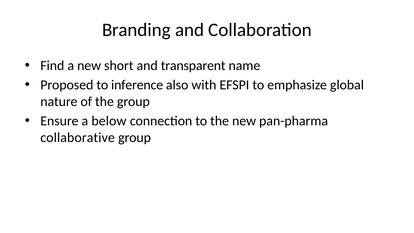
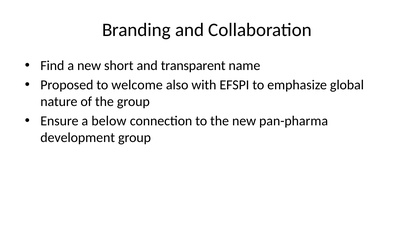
inference: inference -> welcome
collaborative: collaborative -> development
